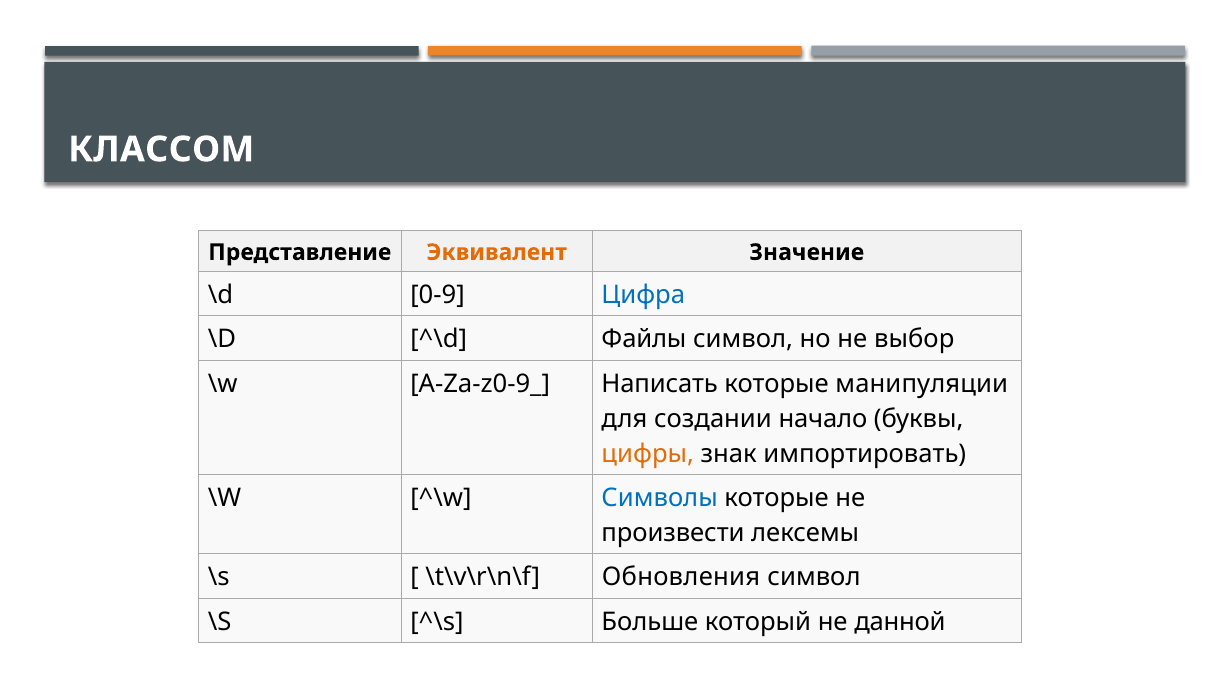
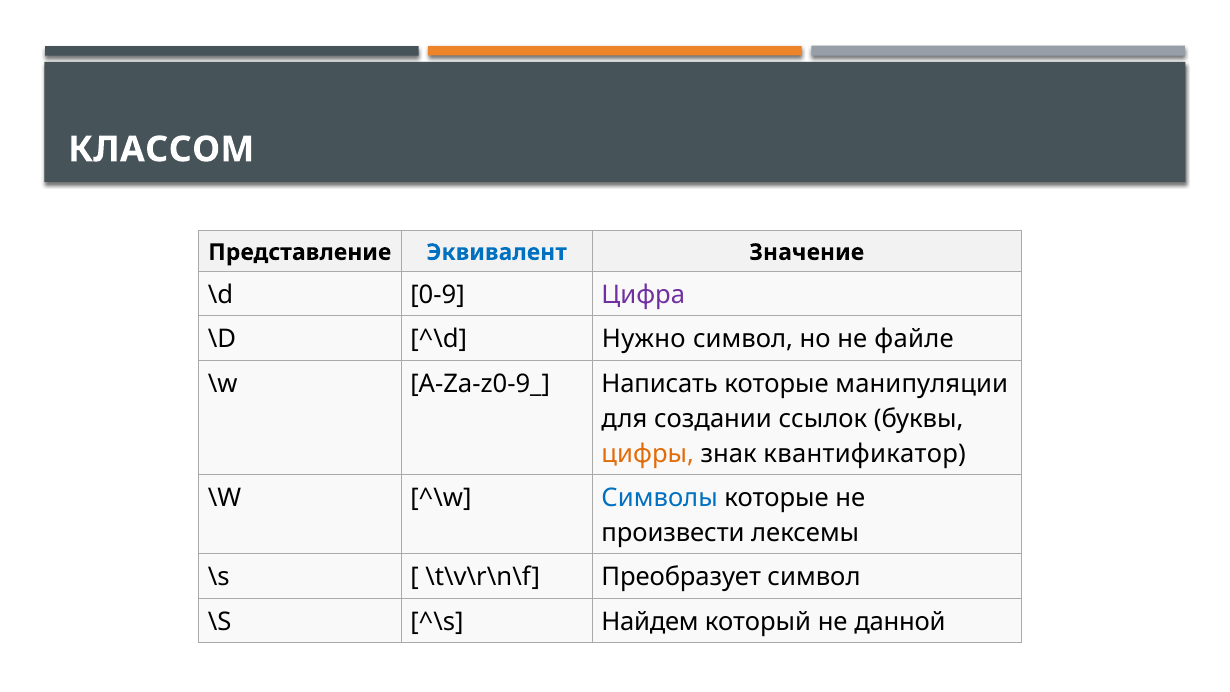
Эквивалент colour: orange -> blue
Цифра colour: blue -> purple
Файлы: Файлы -> Нужно
выбор: выбор -> файле
начало: начало -> ссылок
импортировать: импортировать -> квантификатор
Обновления: Обновления -> Преобразует
Больше: Больше -> Найдем
